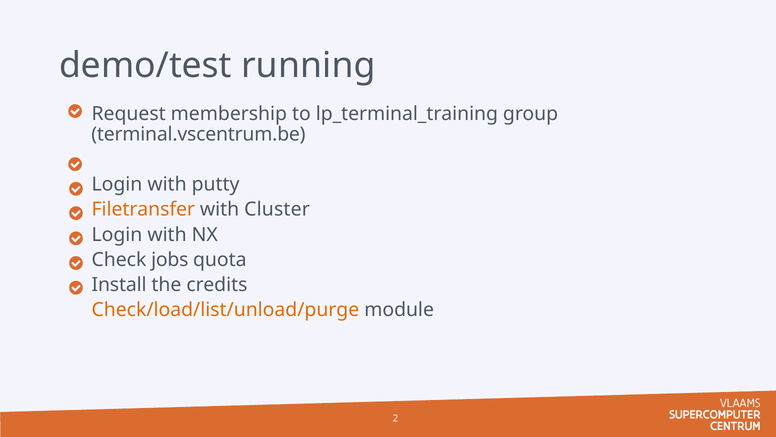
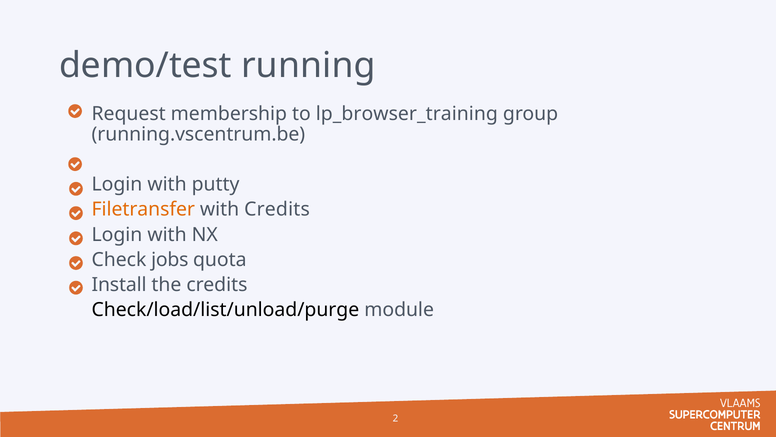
lp_terminal_training: lp_terminal_training -> lp_browser_training
terminal.vscentrum.be: terminal.vscentrum.be -> running.vscentrum.be
with Cluster: Cluster -> Credits
Check/load/list/unload/purge colour: orange -> black
